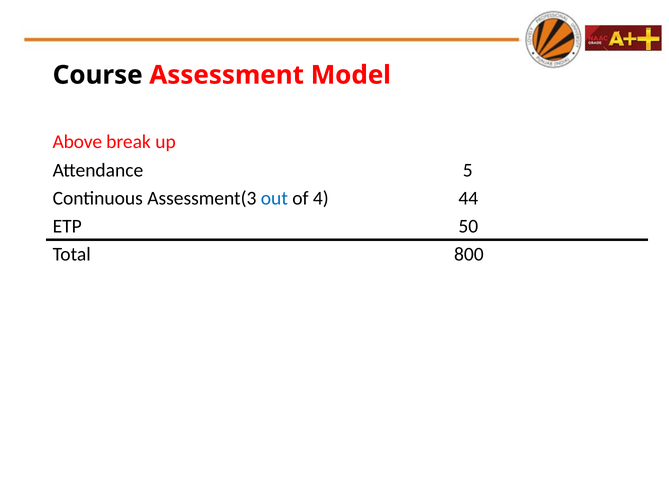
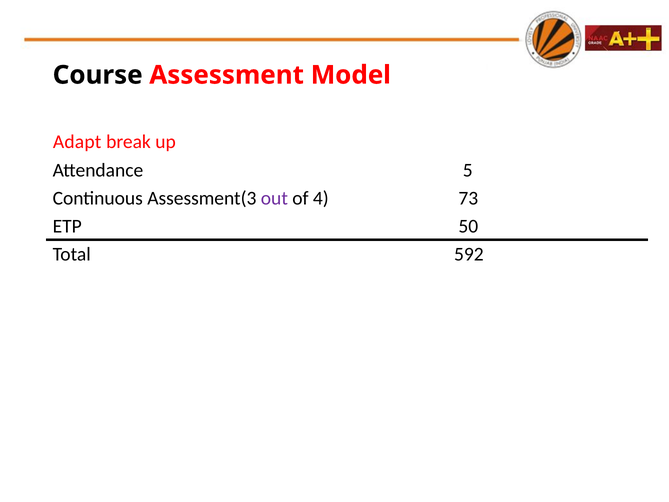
Above: Above -> Adapt
out colour: blue -> purple
44: 44 -> 73
800: 800 -> 592
